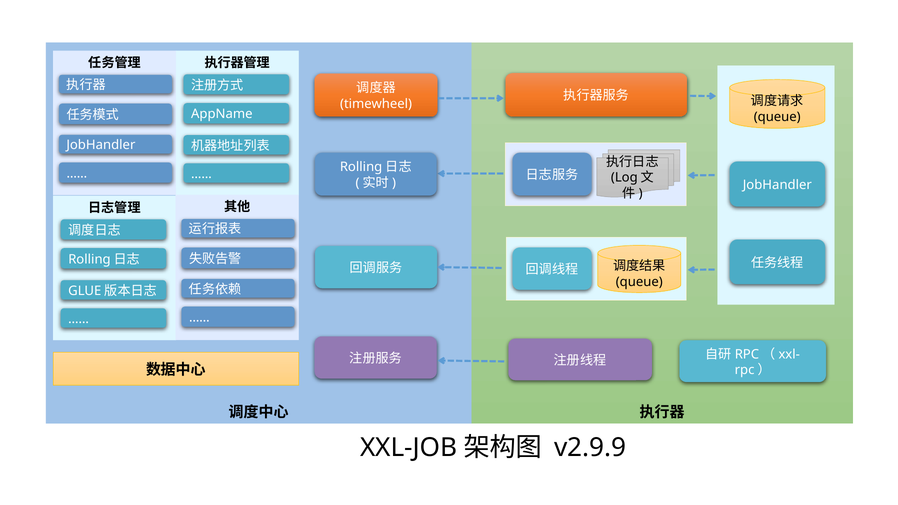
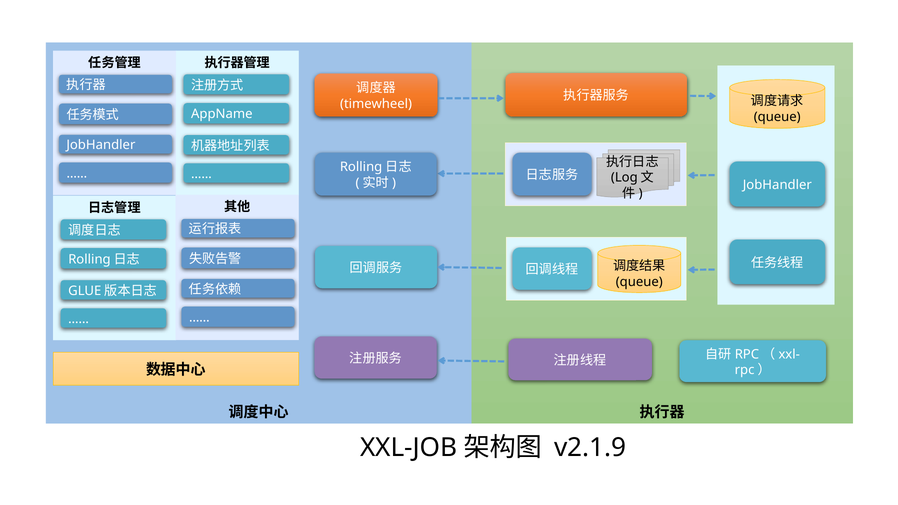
v2.9.9: v2.9.9 -> v2.1.9
